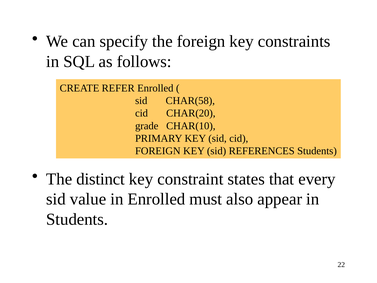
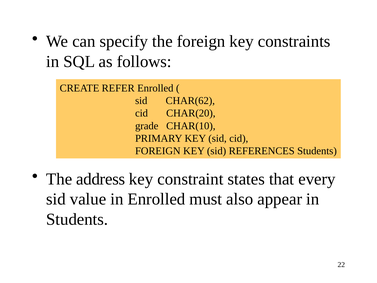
CHAR(58: CHAR(58 -> CHAR(62
distinct: distinct -> address
